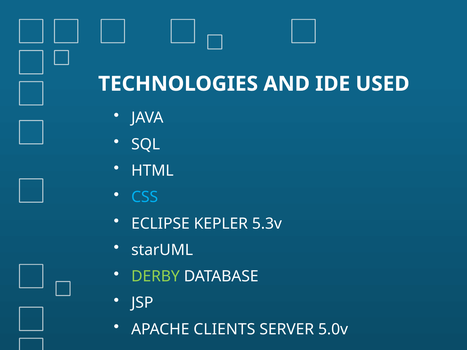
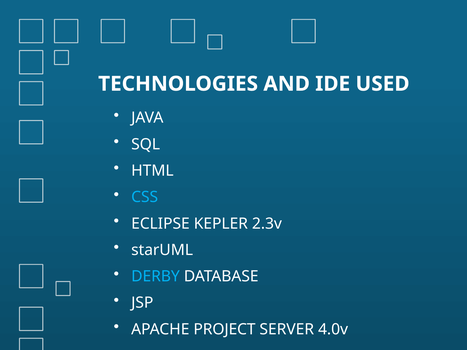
5.3v: 5.3v -> 2.3v
DERBY colour: light green -> light blue
CLIENTS: CLIENTS -> PROJECT
5.0v: 5.0v -> 4.0v
